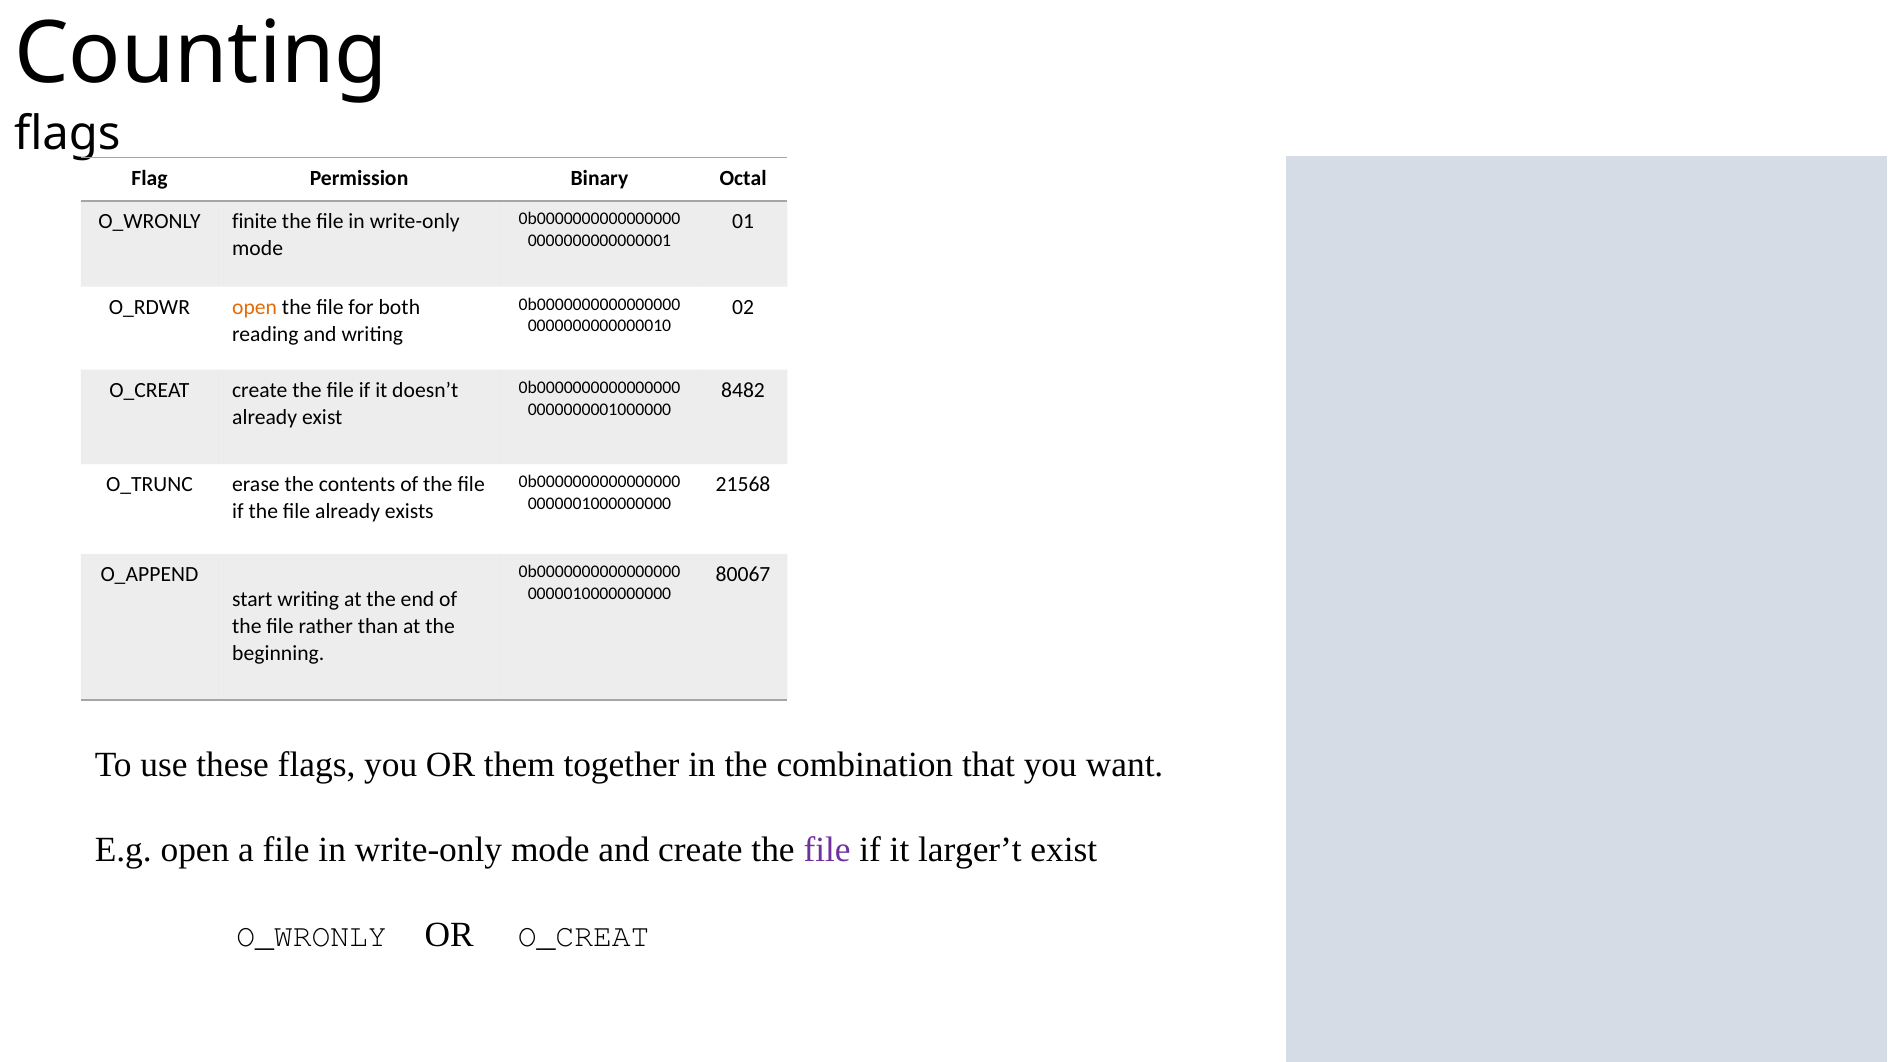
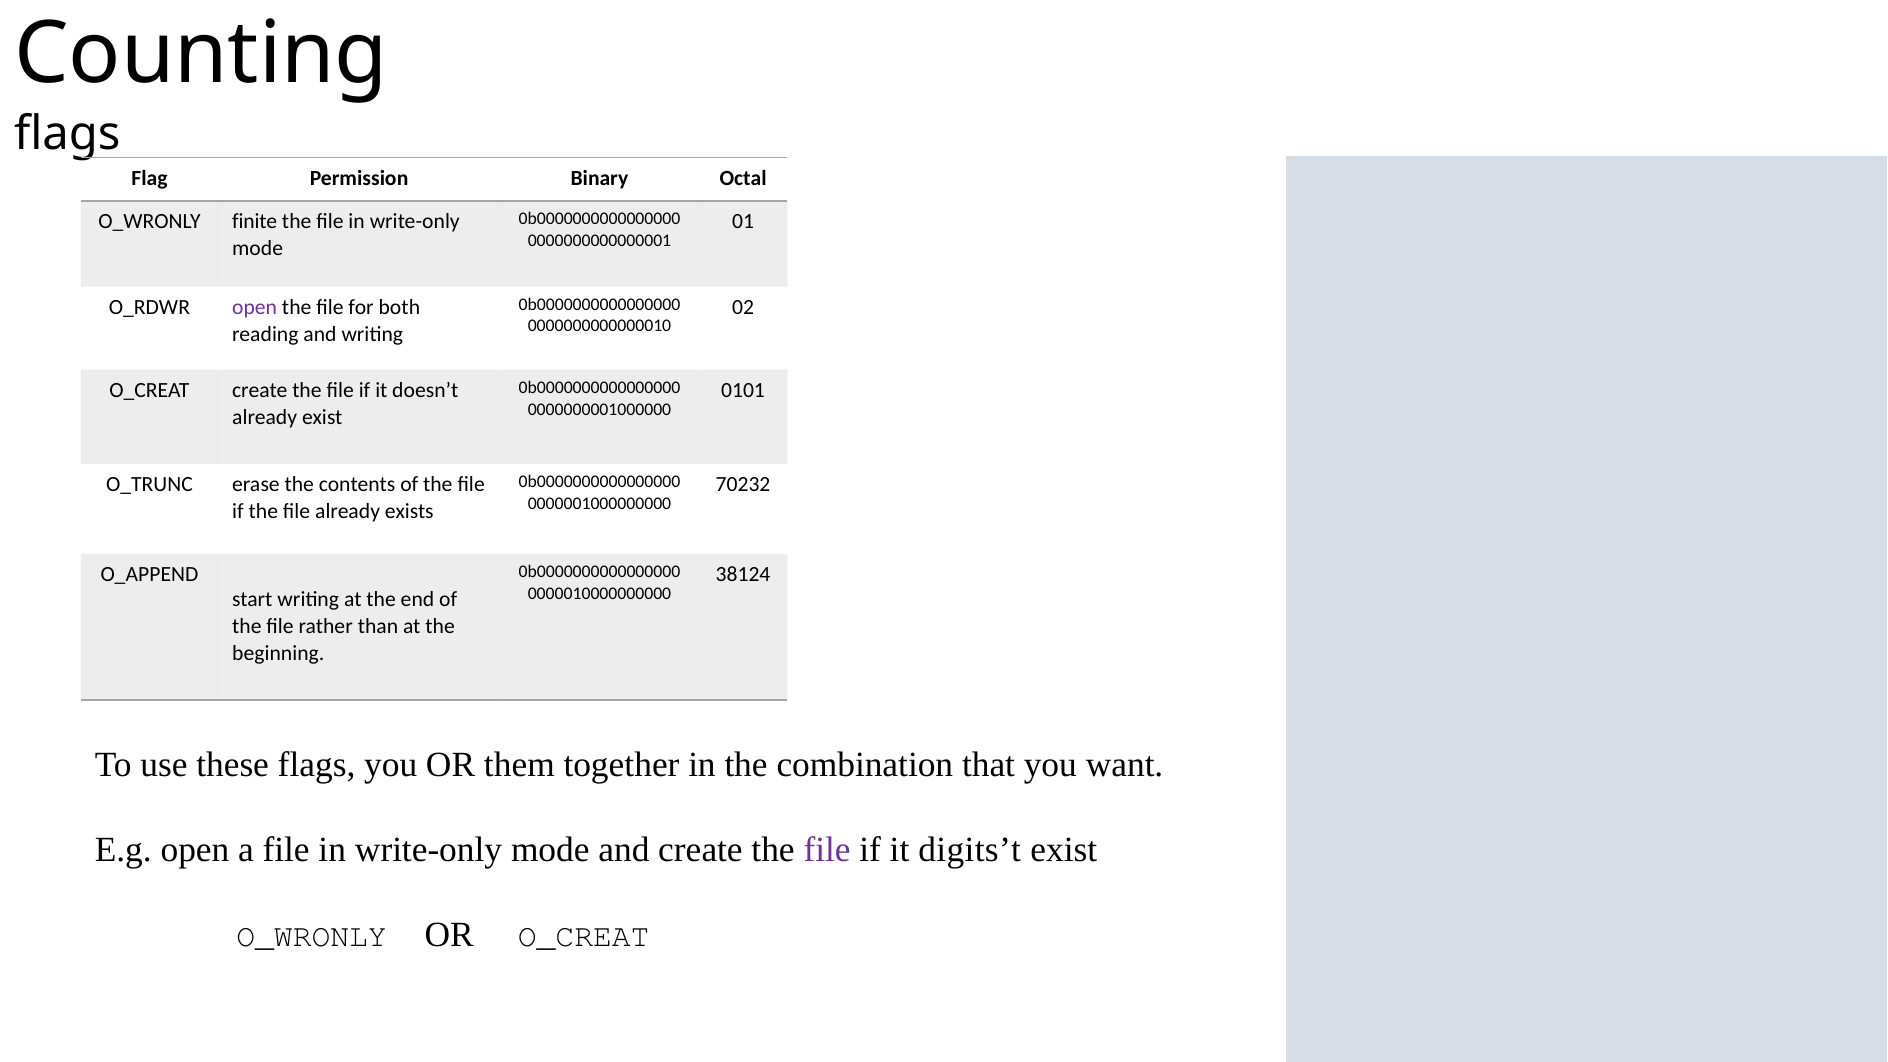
open at (255, 307) colour: orange -> purple
8482: 8482 -> 0101
21568: 21568 -> 70232
80067: 80067 -> 38124
larger’t: larger’t -> digits’t
